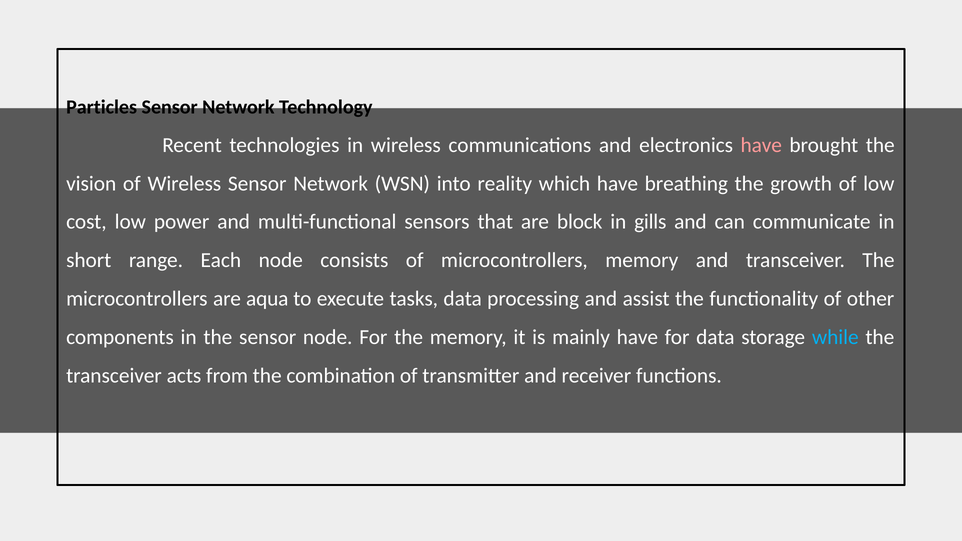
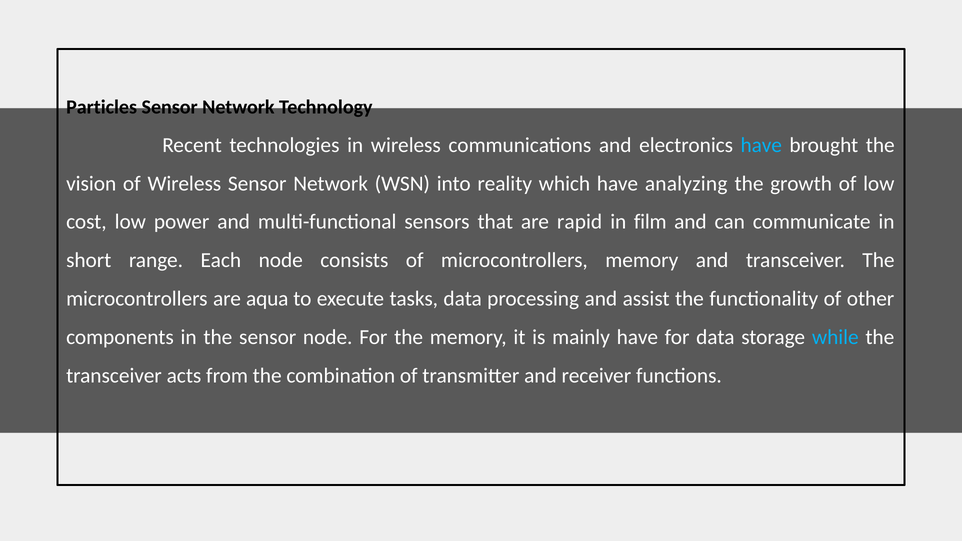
have at (761, 145) colour: pink -> light blue
breathing: breathing -> analyzing
block: block -> rapid
gills: gills -> film
